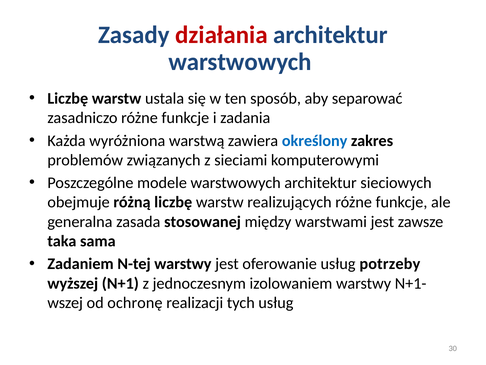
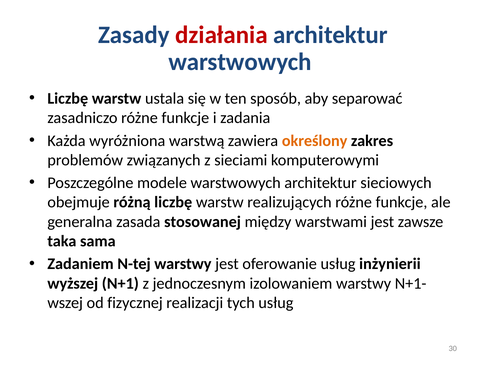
określony colour: blue -> orange
potrzeby: potrzeby -> inżynierii
ochronę: ochronę -> fizycznej
